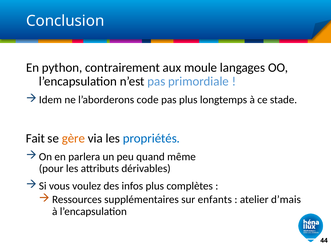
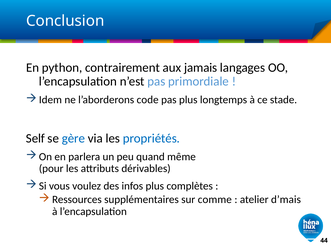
moule: moule -> jamais
Fait: Fait -> Self
gère colour: orange -> blue
enfants: enfants -> comme
